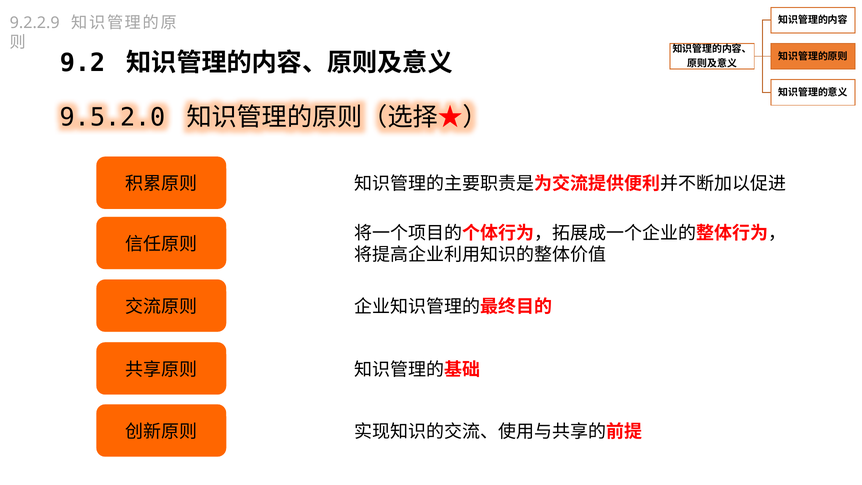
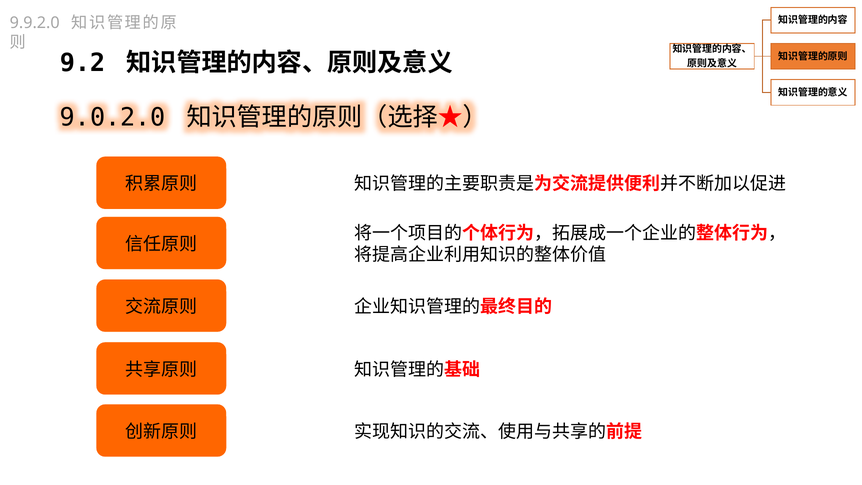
9.2.2.9: 9.2.2.9 -> 9.9.2.0
9.5.2.0: 9.5.2.0 -> 9.0.2.0
